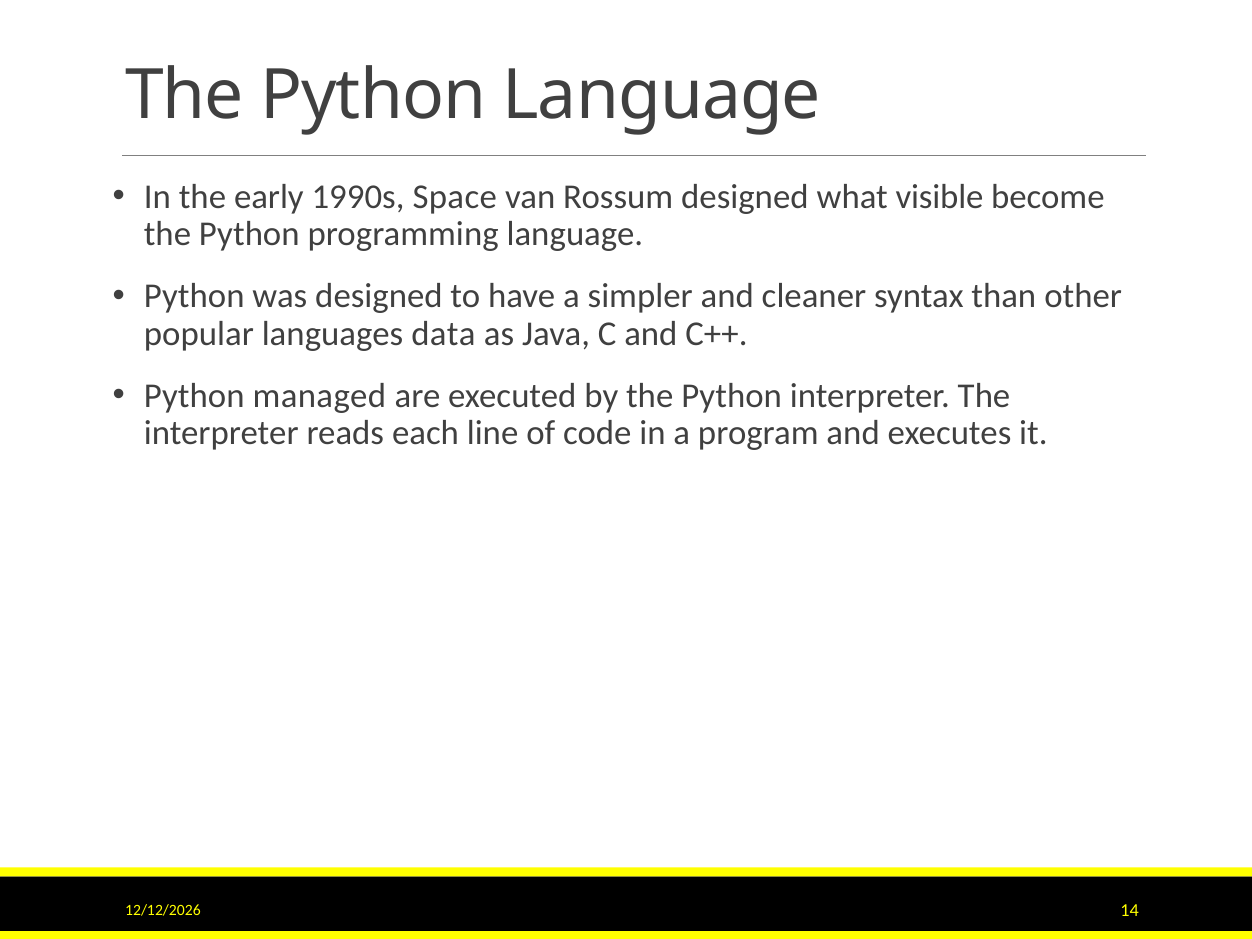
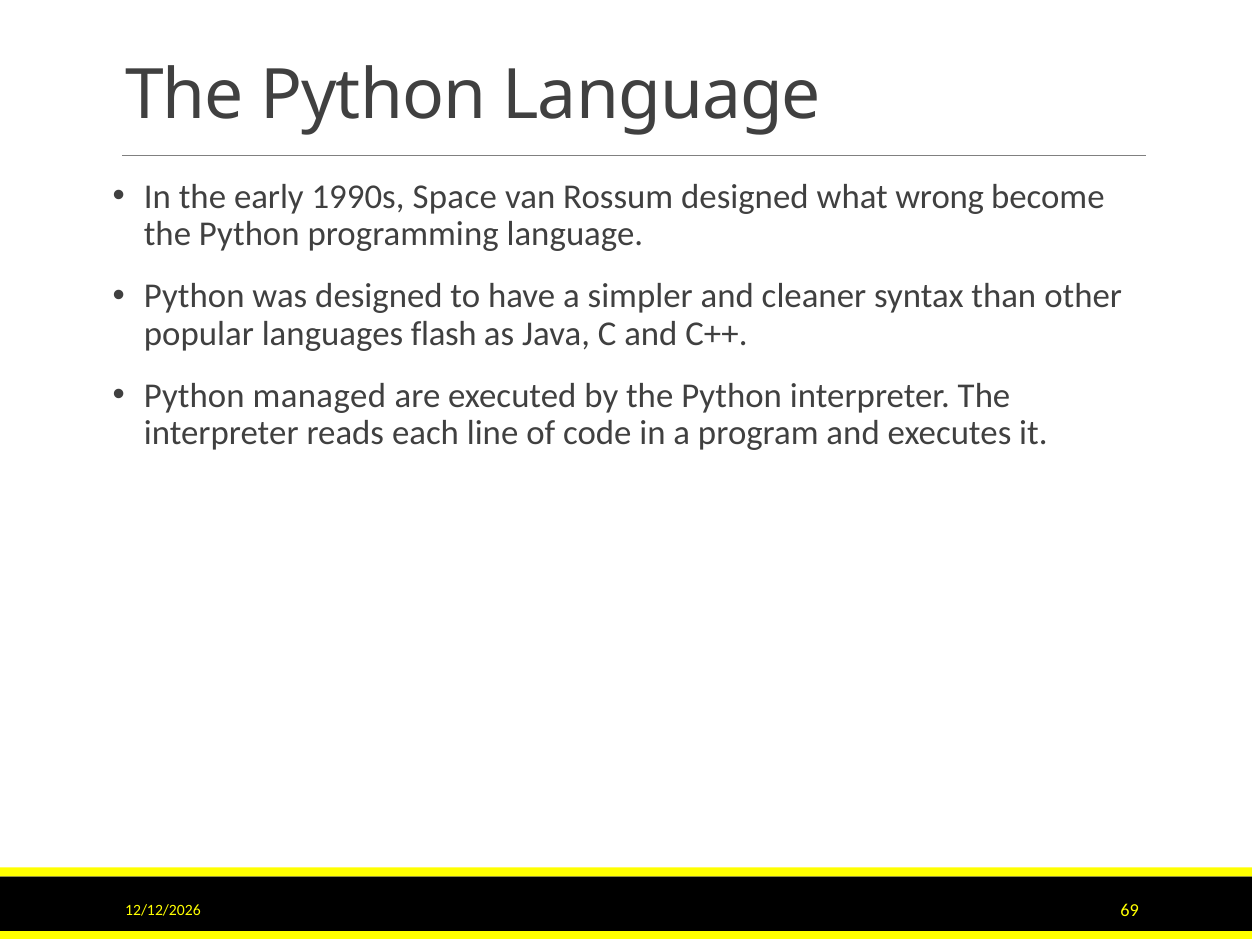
visible: visible -> wrong
data: data -> flash
14: 14 -> 69
